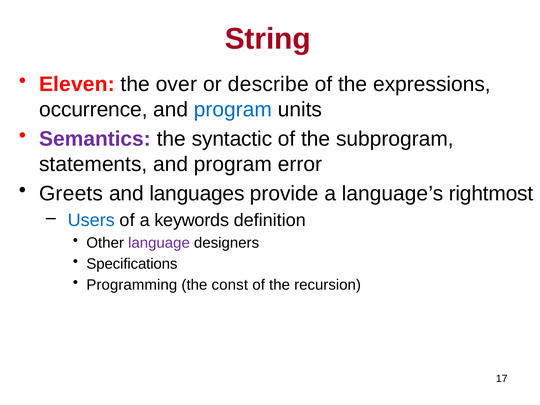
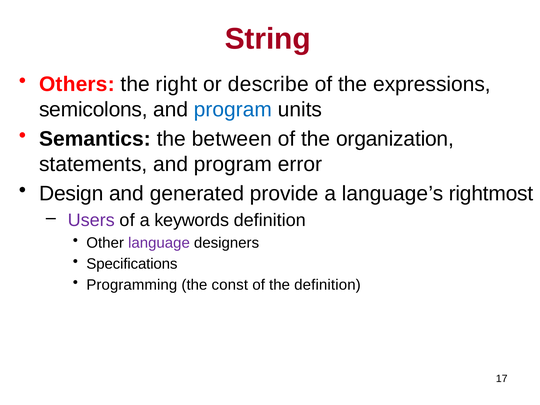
Eleven: Eleven -> Others
over: over -> right
occurrence: occurrence -> semicolons
Semantics colour: purple -> black
syntactic: syntactic -> between
subprogram: subprogram -> organization
Greets: Greets -> Design
languages: languages -> generated
Users colour: blue -> purple
the recursion: recursion -> definition
